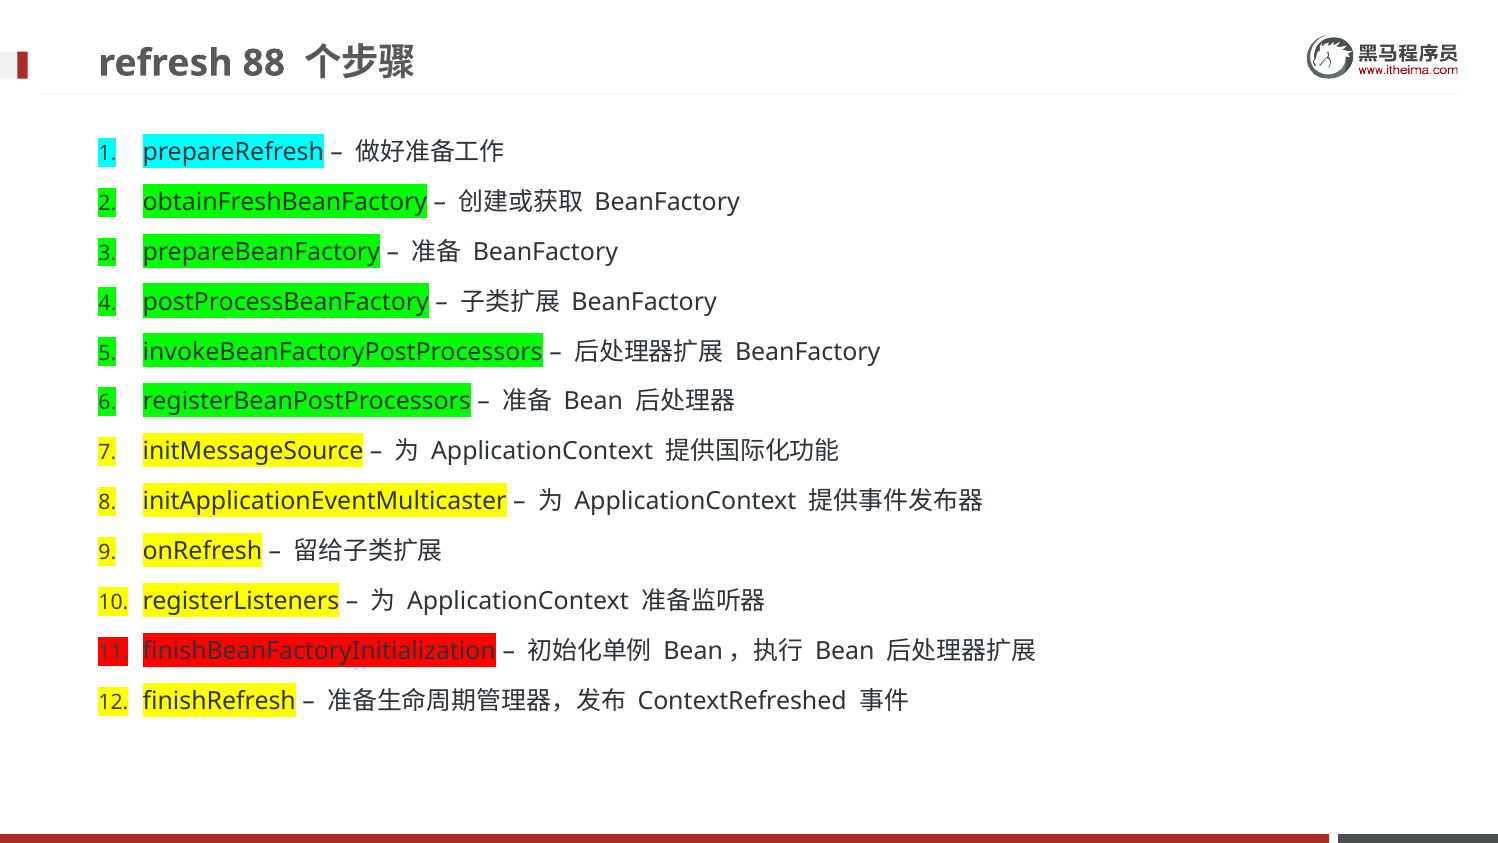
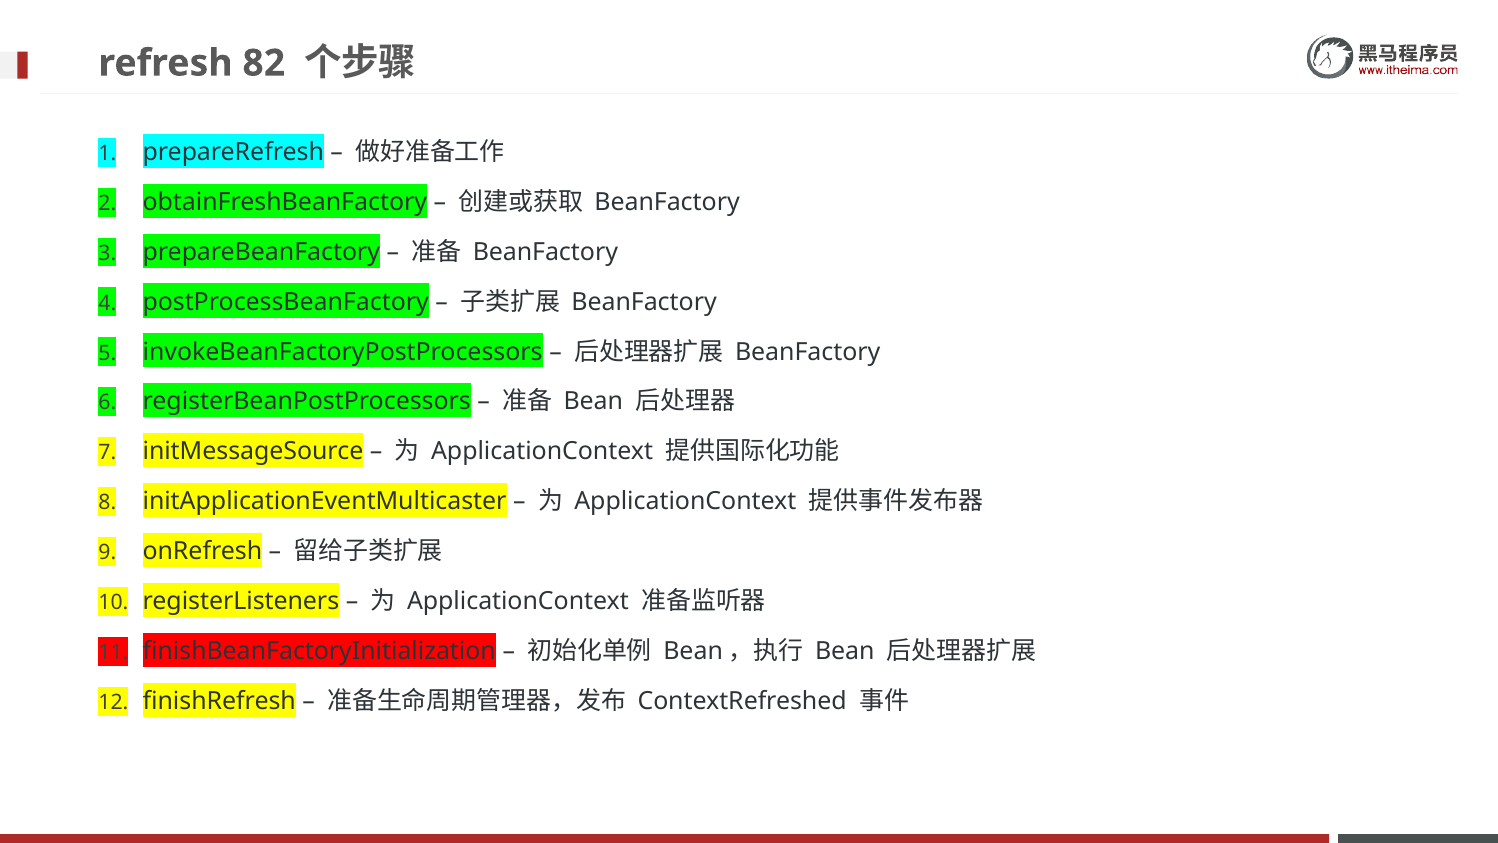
88: 88 -> 82
